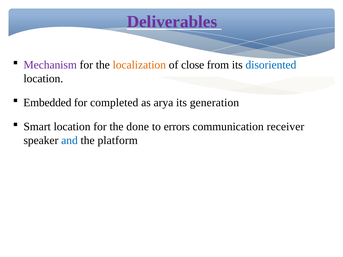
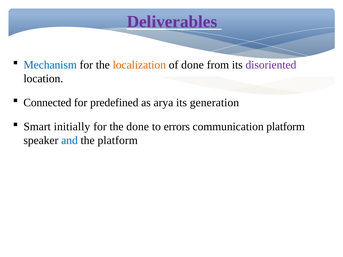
Mechanism colour: purple -> blue
of close: close -> done
disoriented colour: blue -> purple
Embedded: Embedded -> Connected
completed: completed -> predefined
Smart location: location -> initially
communication receiver: receiver -> platform
